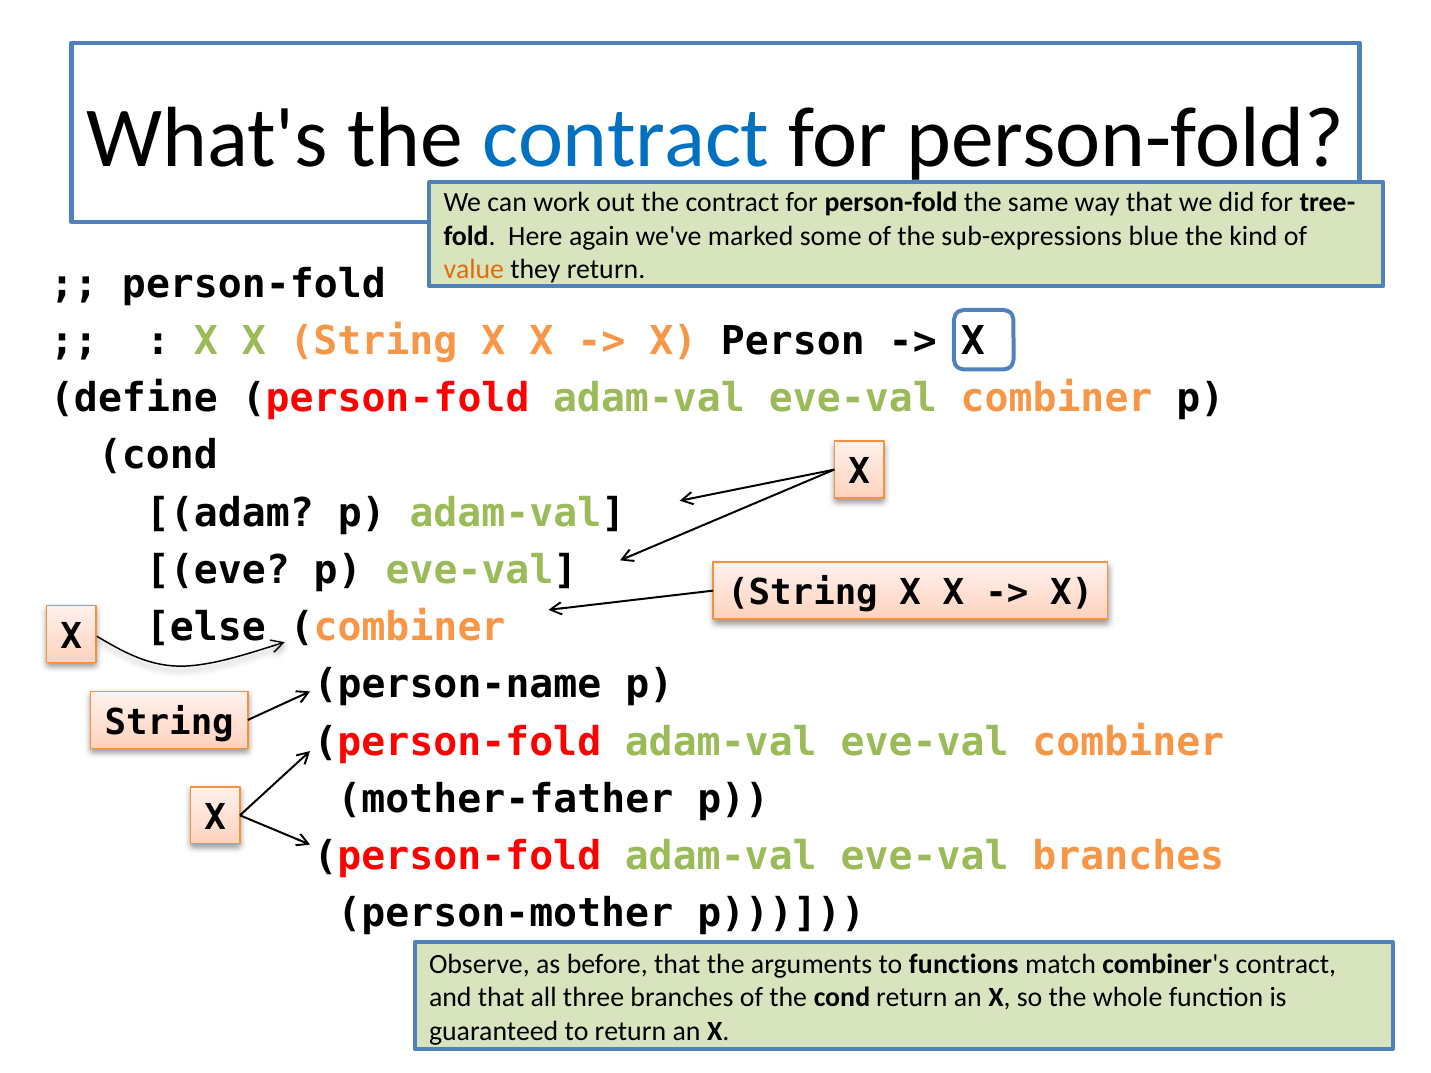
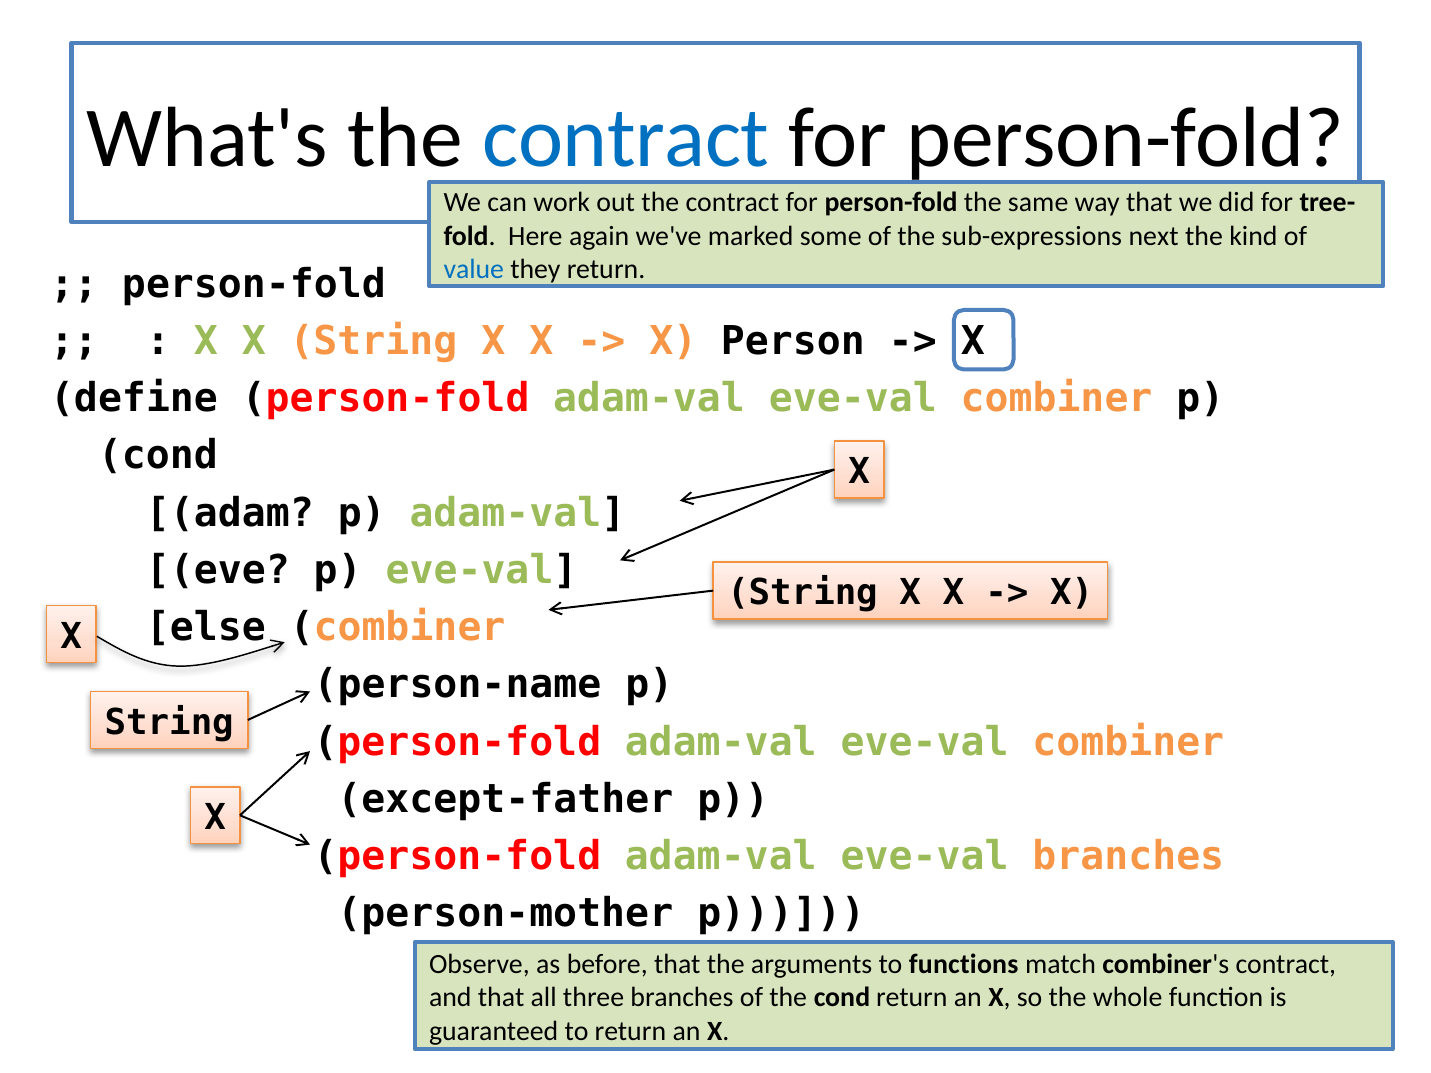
blue: blue -> next
value colour: orange -> blue
mother-father: mother-father -> except-father
